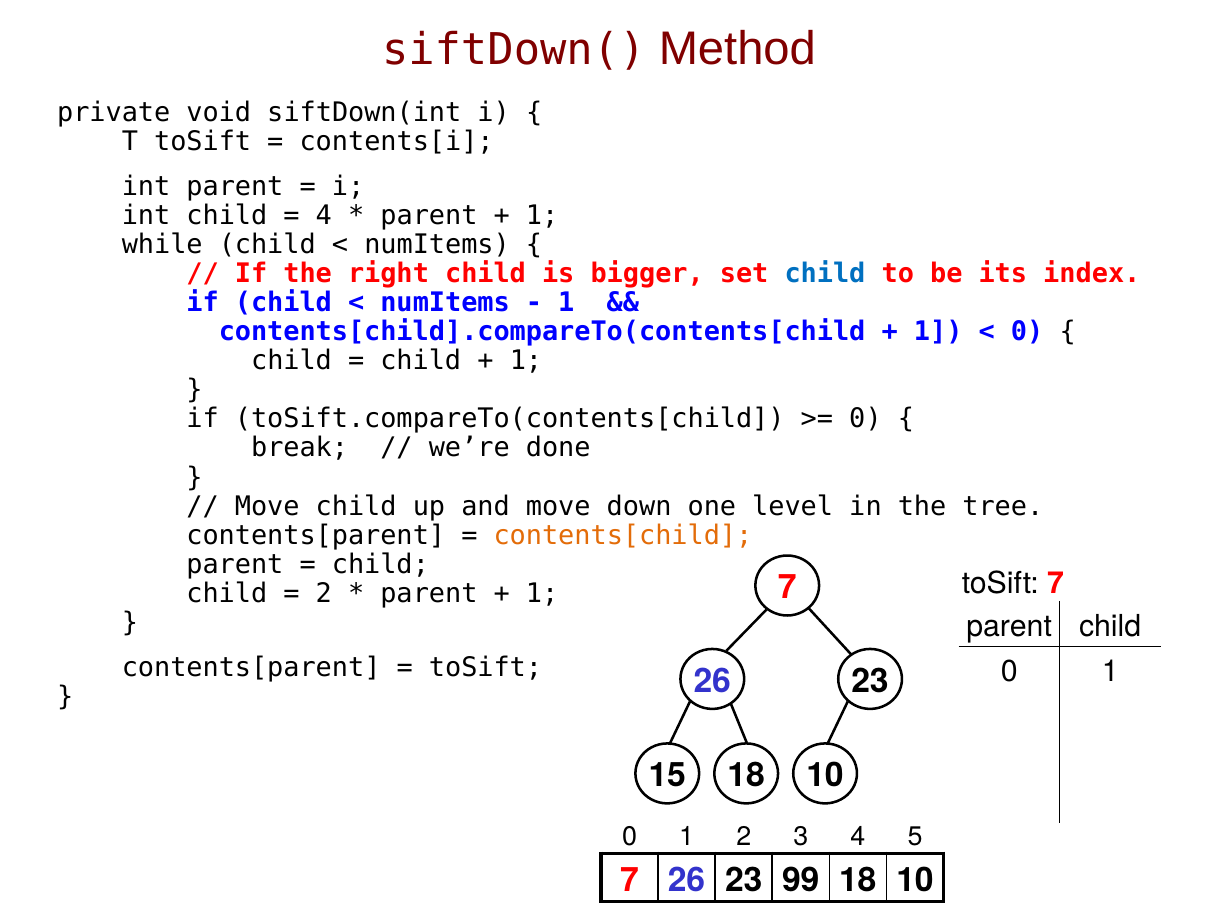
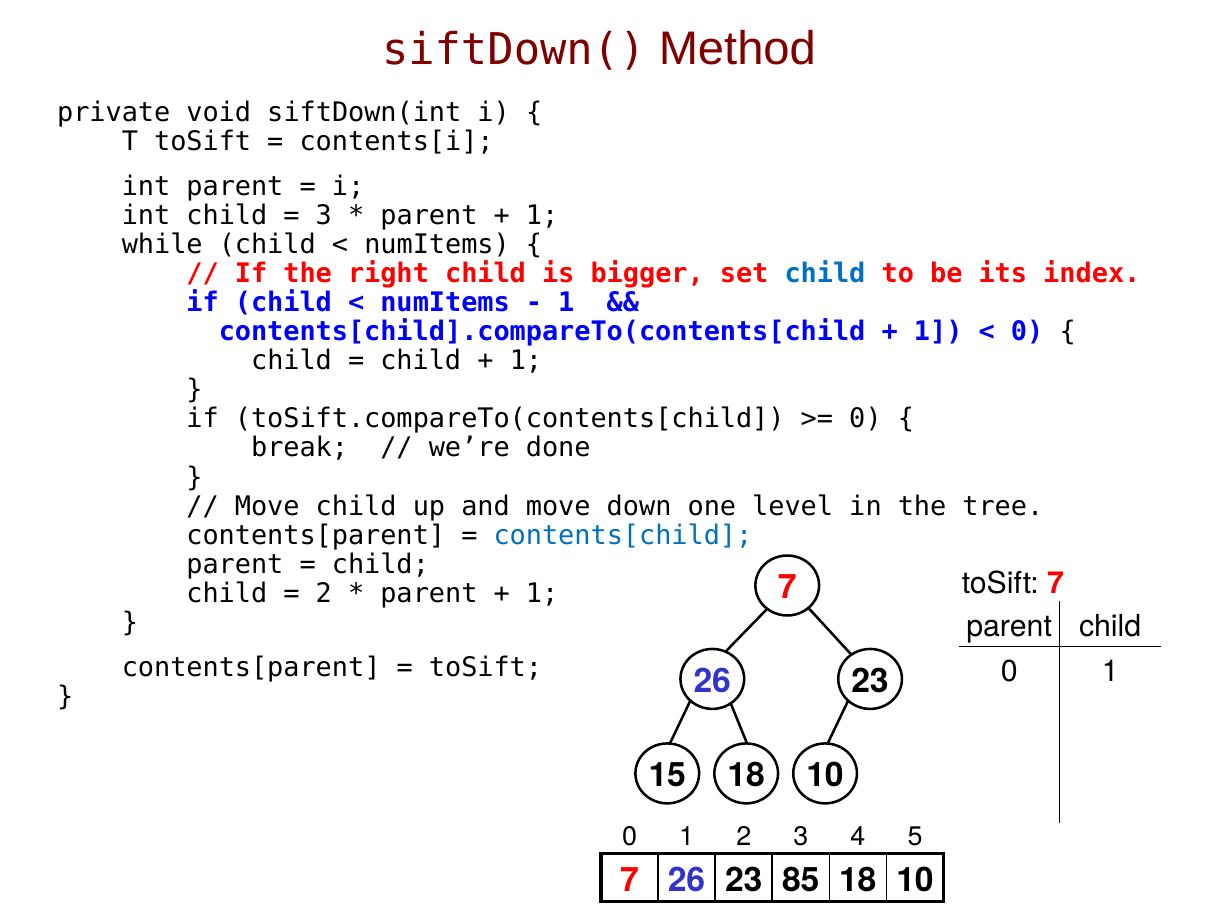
4 at (324, 216): 4 -> 3
contents[child colour: orange -> blue
99: 99 -> 85
